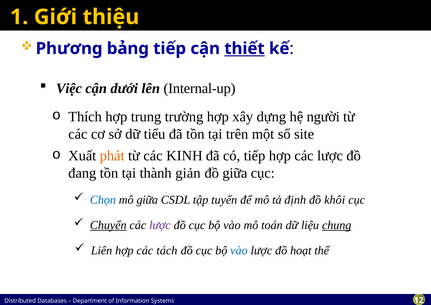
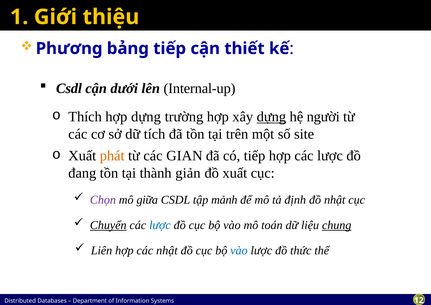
thiết underline: present -> none
Việc at (69, 88): Việc -> Csdl
hợp trung: trung -> dựng
dựng at (271, 117) underline: none -> present
tiểu: tiểu -> tích
KINH: KINH -> GIAN
đồ giữa: giữa -> xuất
Chọn colour: blue -> purple
tuyển: tuyển -> mảnh
đồ khôi: khôi -> nhật
lược at (160, 226) colour: purple -> blue
các tách: tách -> nhật
hoạt: hoạt -> thức
